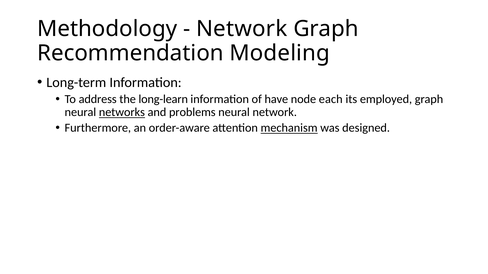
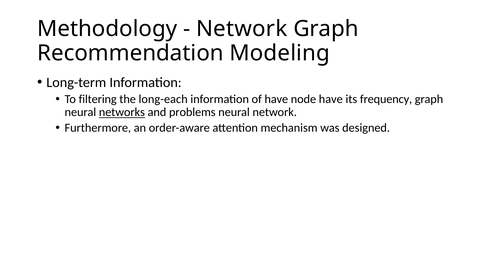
address: address -> filtering
long-learn: long-learn -> long-each
node each: each -> have
employed: employed -> frequency
mechanism underline: present -> none
